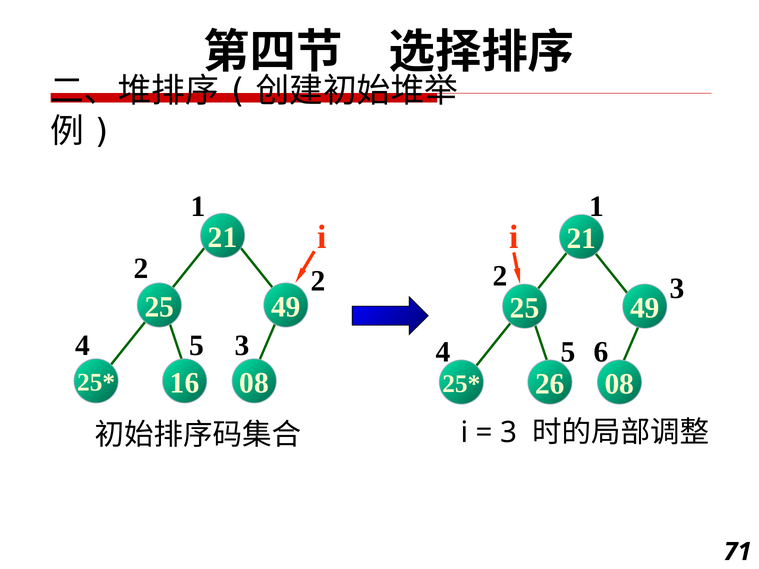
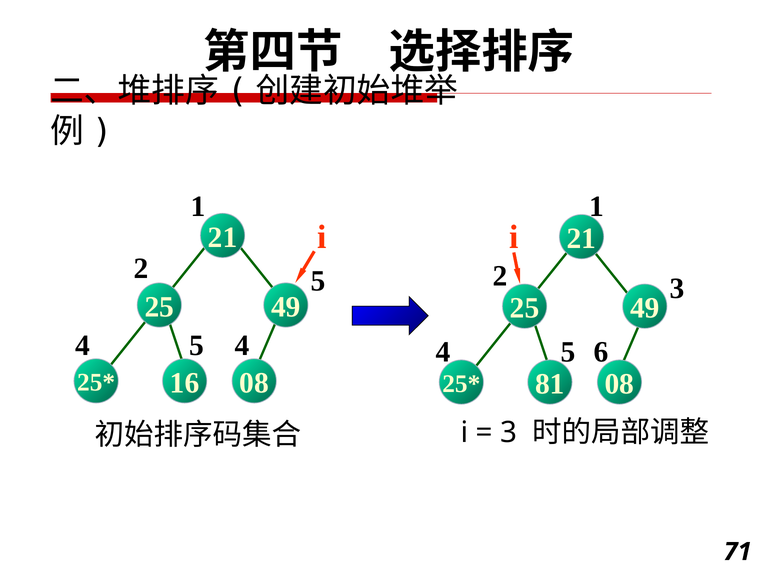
2 2: 2 -> 5
4 5 3: 3 -> 4
26: 26 -> 81
